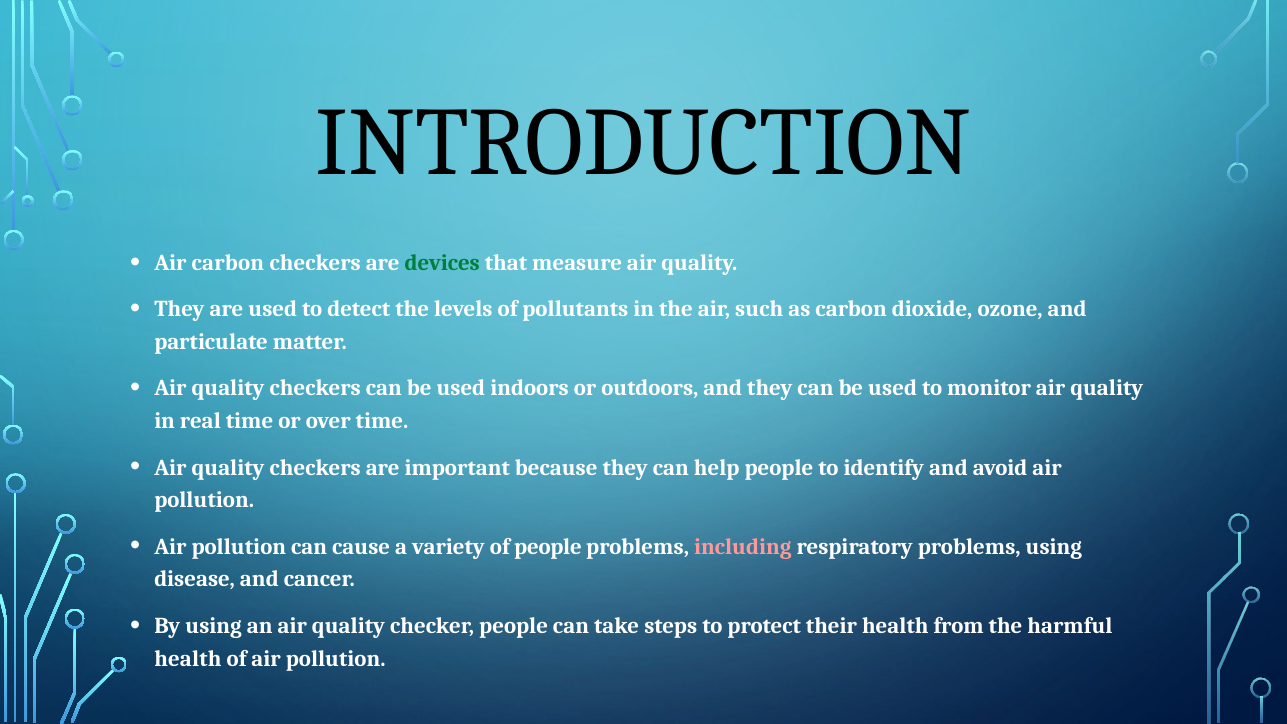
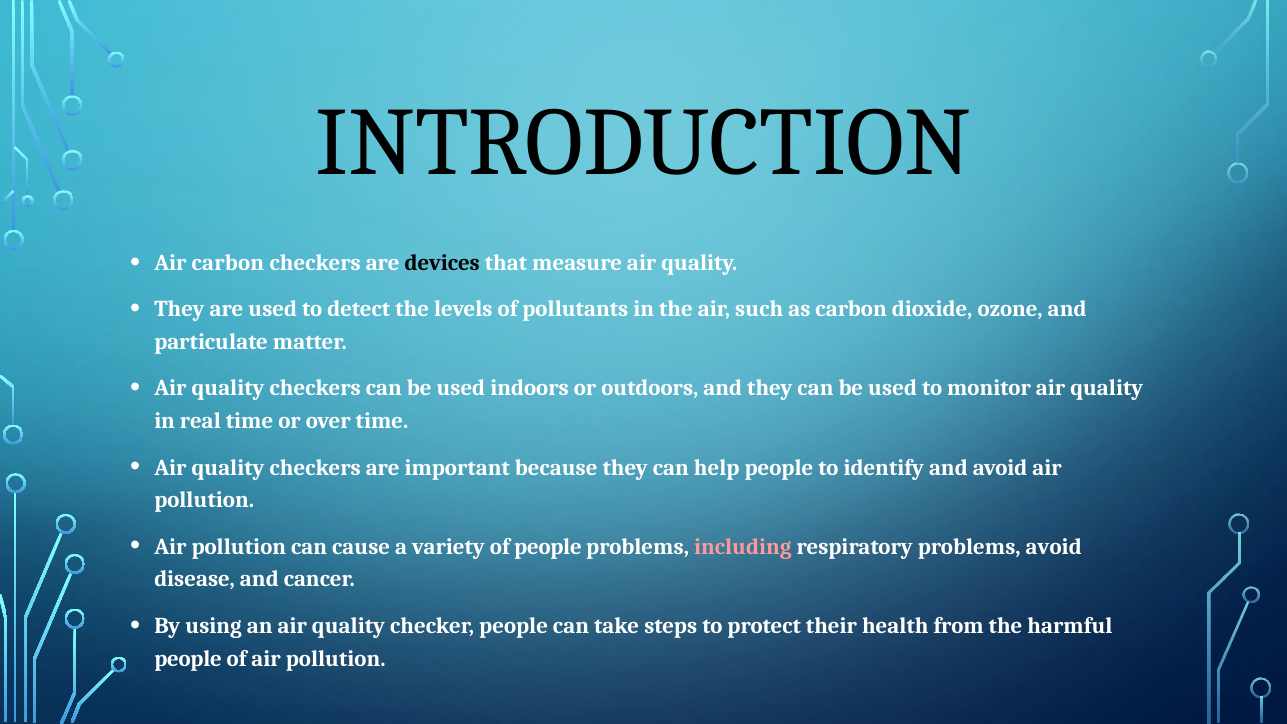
devices colour: green -> black
problems using: using -> avoid
health at (188, 658): health -> people
